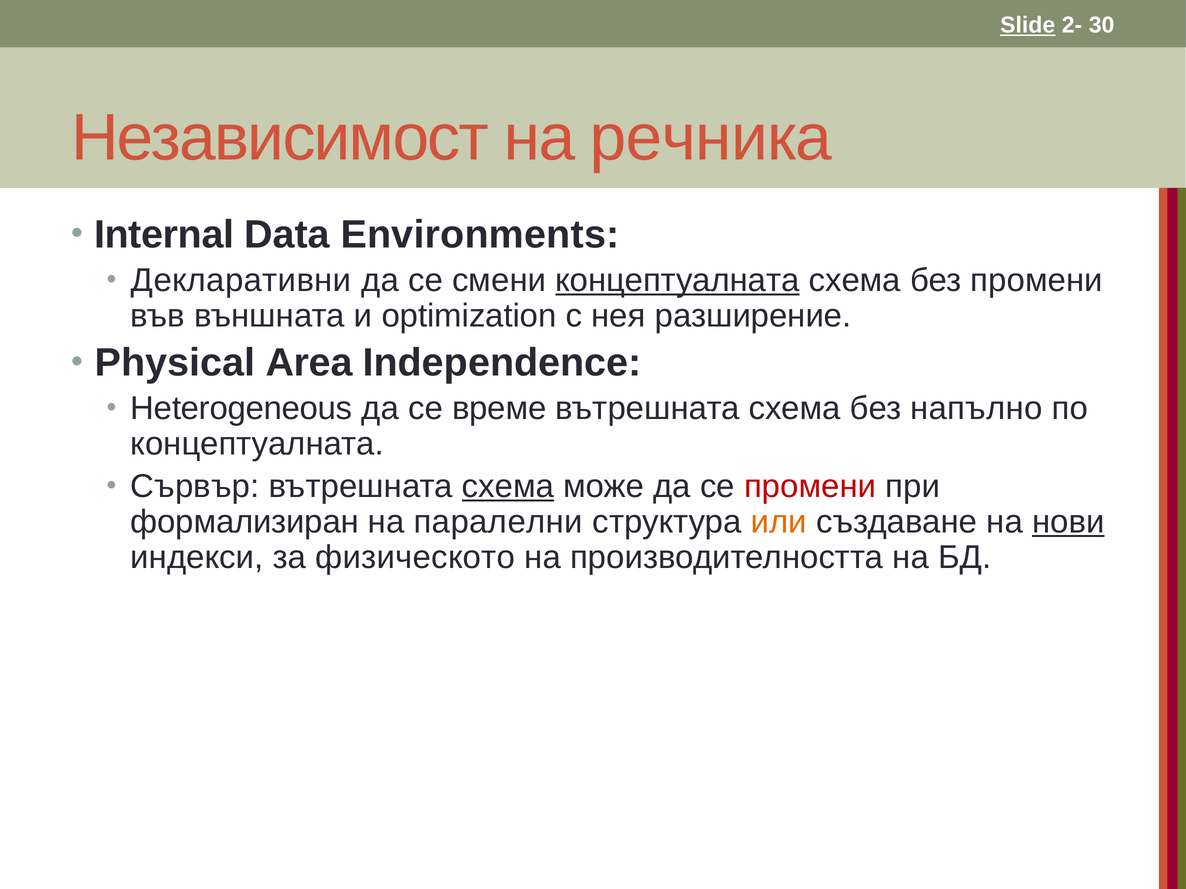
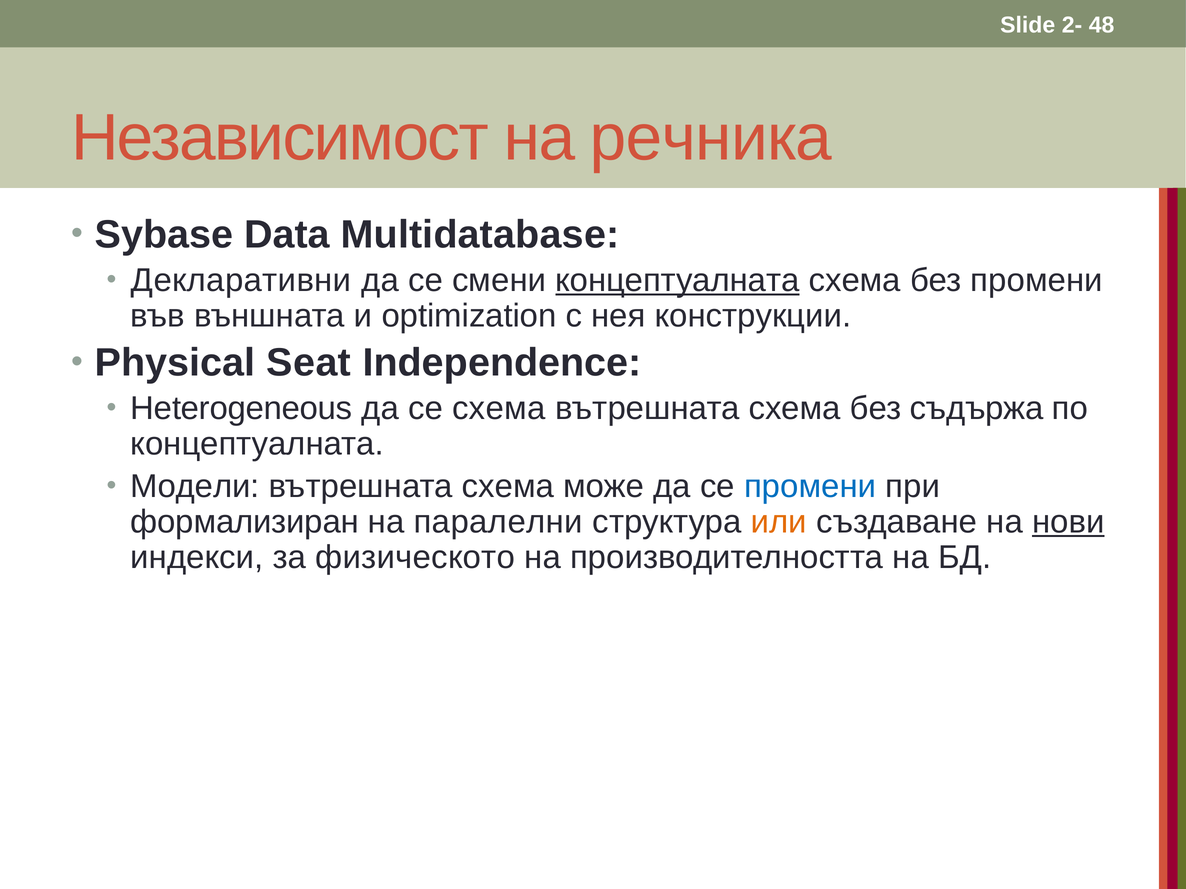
Slide underline: present -> none
30: 30 -> 48
Internal: Internal -> Sybase
Environments: Environments -> Multidatabase
разширение: разширение -> конструкции
Area: Area -> Seat
се време: време -> схема
напълно: напълно -> съдържа
Сървър: Сървър -> Модели
схема at (508, 486) underline: present -> none
промени at (810, 486) colour: red -> blue
